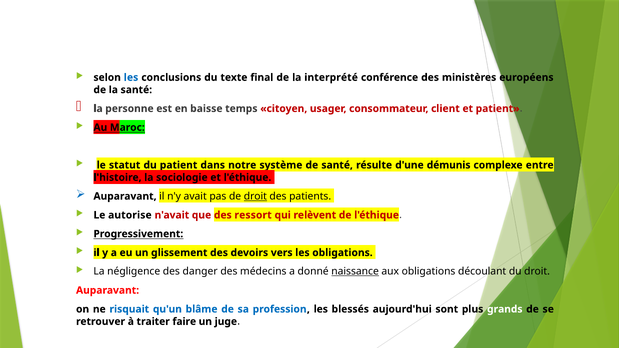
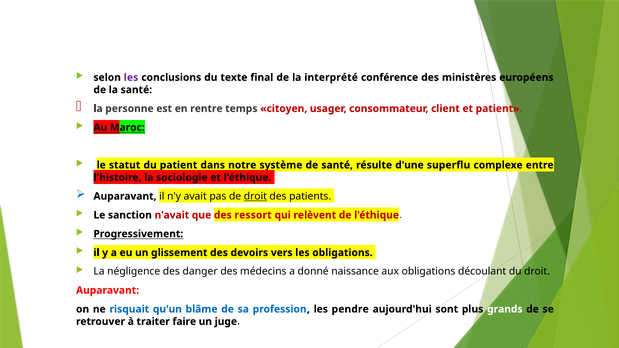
les at (131, 77) colour: blue -> purple
baisse: baisse -> rentre
démunis: démunis -> superflu
autorise: autorise -> sanction
naissance underline: present -> none
blessés: blessés -> pendre
